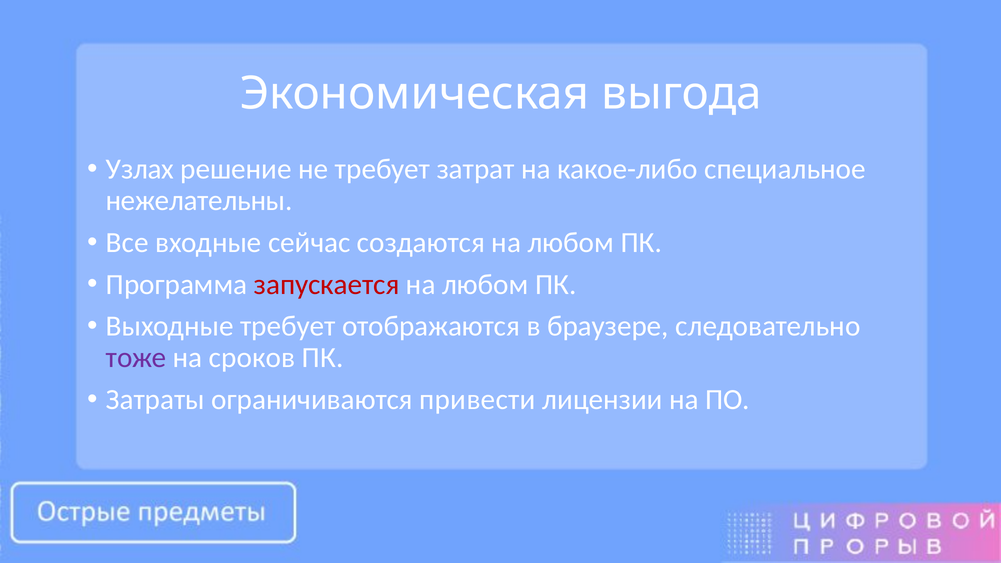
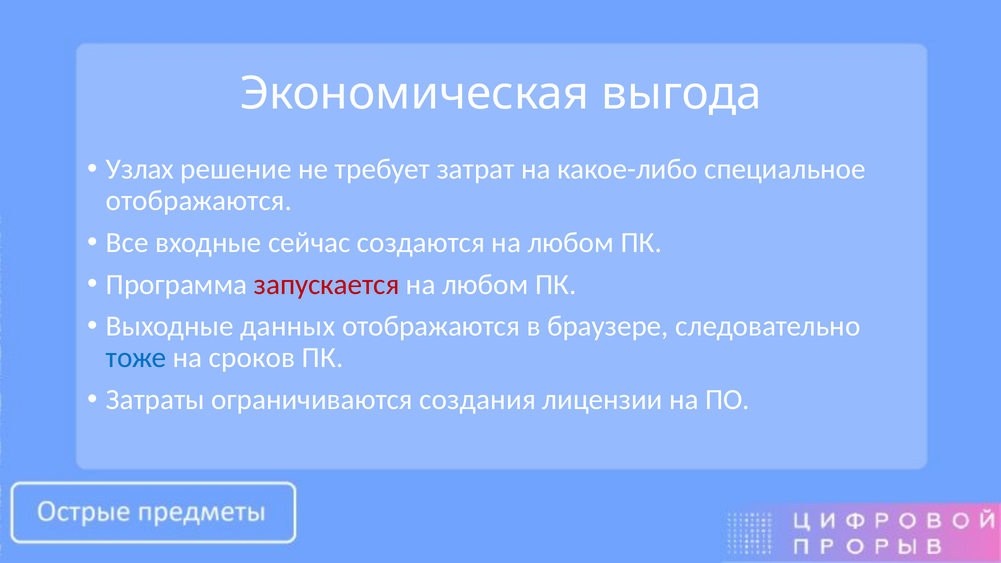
нежелательны at (199, 201): нежелательны -> отображаются
Выходные требует: требует -> данных
тоже colour: purple -> blue
привести: привести -> создания
